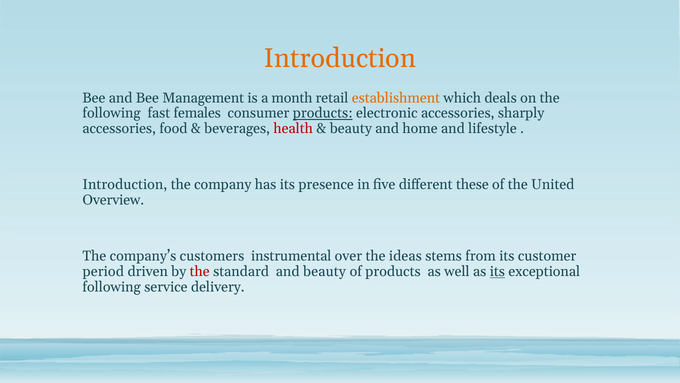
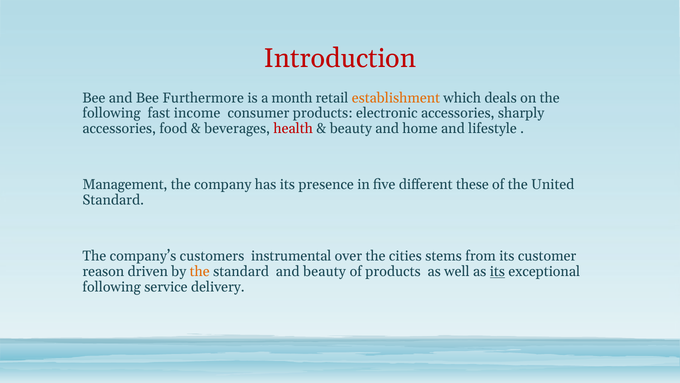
Introduction at (340, 58) colour: orange -> red
Management: Management -> Furthermore
females: females -> income
products at (323, 113) underline: present -> none
Introduction at (125, 185): Introduction -> Management
Overview at (113, 200): Overview -> Standard
ideas: ideas -> cities
period: period -> reason
the at (200, 271) colour: red -> orange
